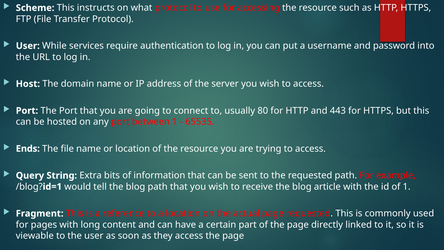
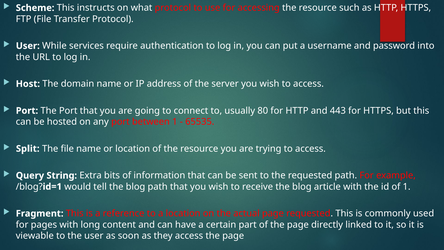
Ends: Ends -> Split
